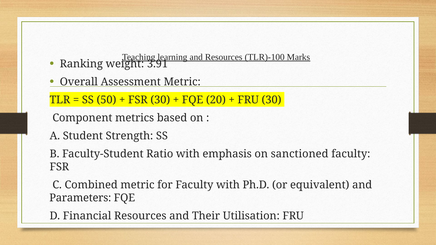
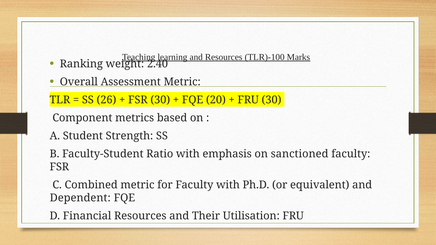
3.91: 3.91 -> 2.40
50: 50 -> 26
Parameters: Parameters -> Dependent
